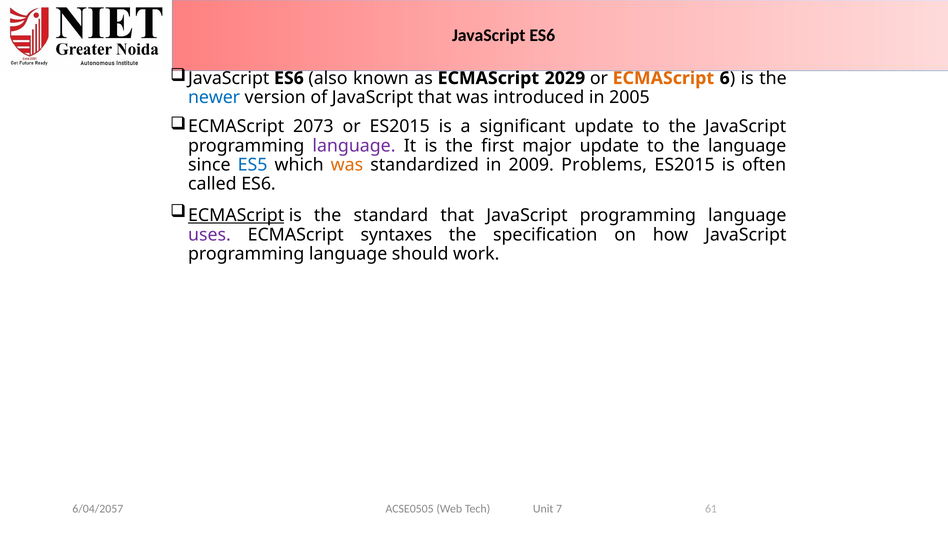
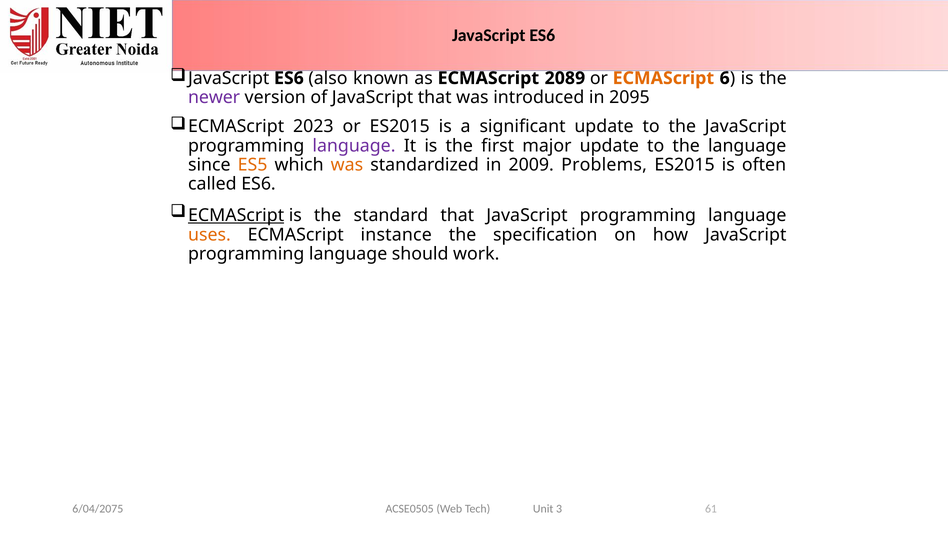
2029: 2029 -> 2089
newer colour: blue -> purple
2005: 2005 -> 2095
2073: 2073 -> 2023
ES5 colour: blue -> orange
uses colour: purple -> orange
syntaxes: syntaxes -> instance
7: 7 -> 3
6/04/2057: 6/04/2057 -> 6/04/2075
